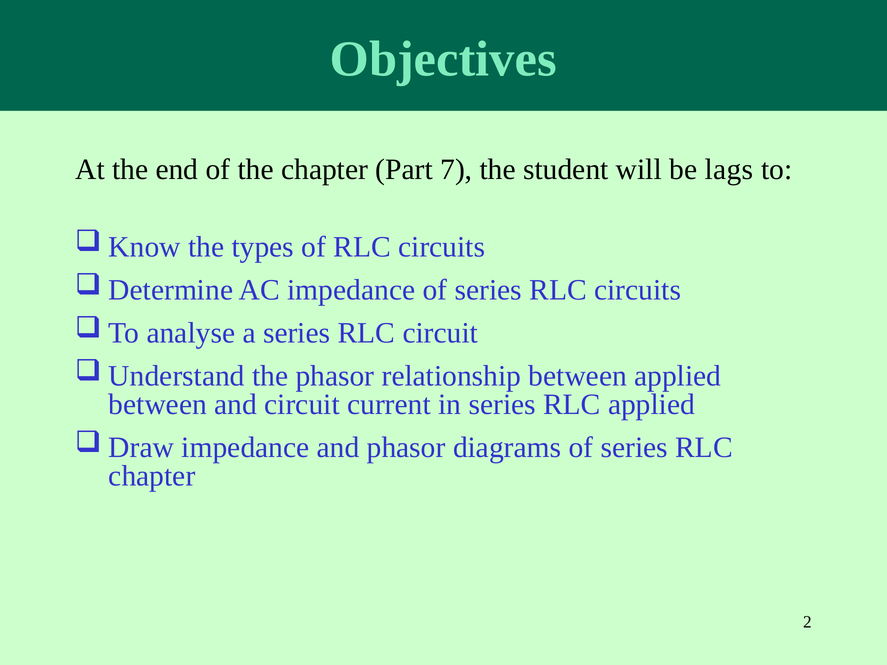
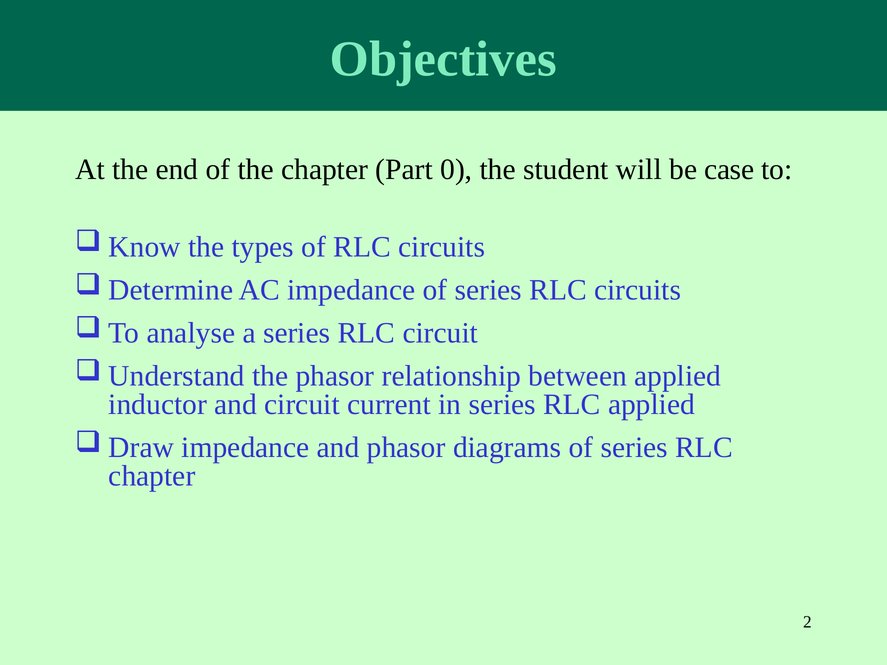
7: 7 -> 0
lags: lags -> case
between at (158, 405): between -> inductor
